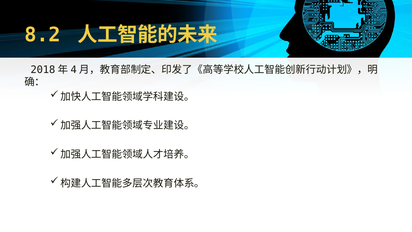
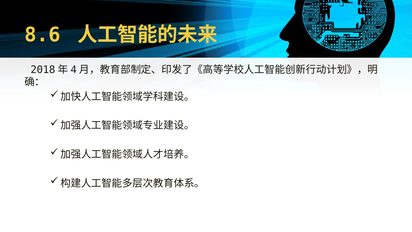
8.2: 8.2 -> 8.6
